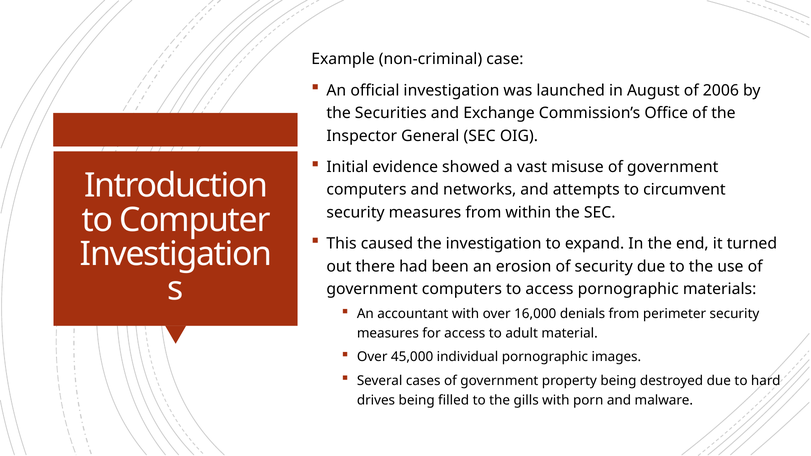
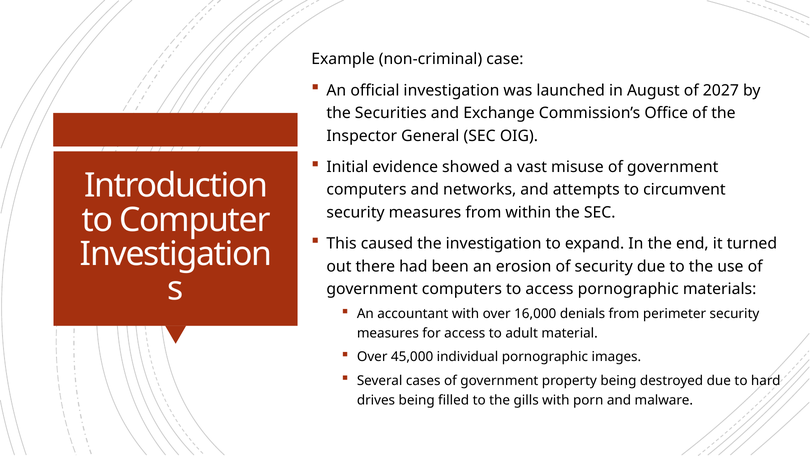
2006: 2006 -> 2027
